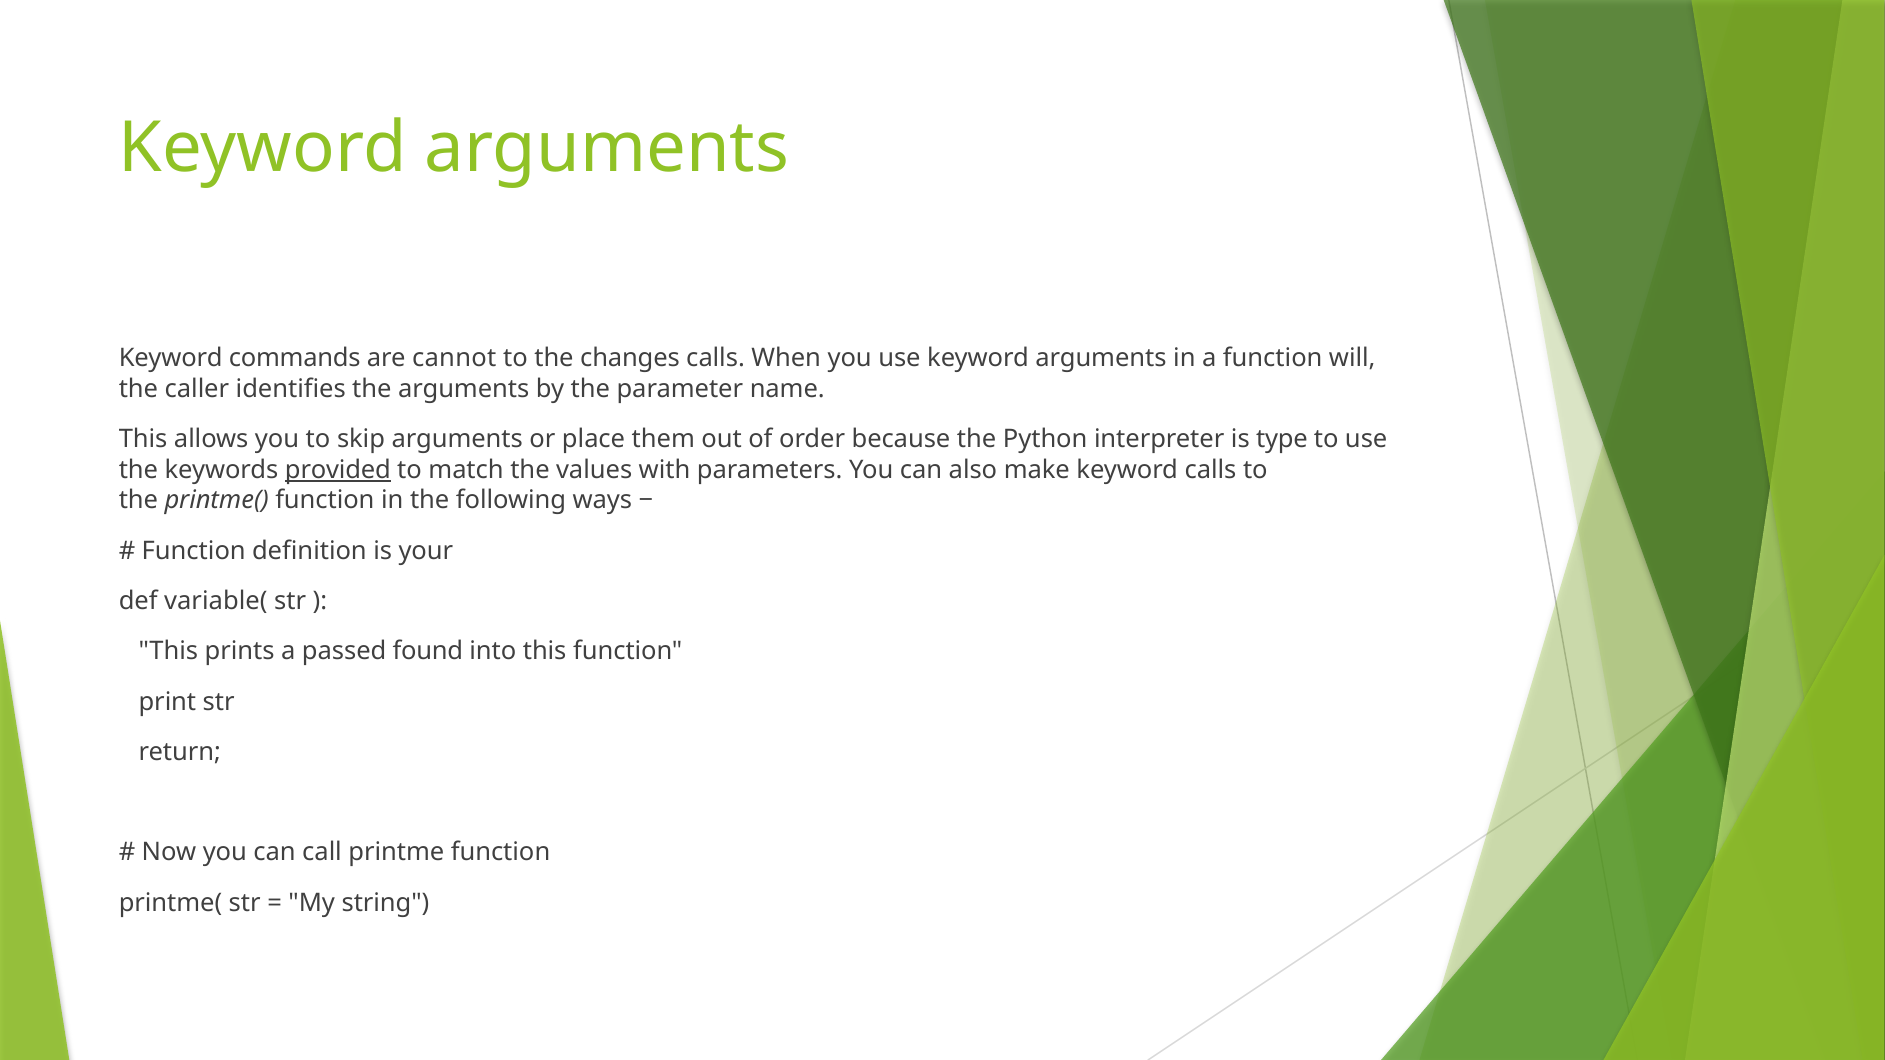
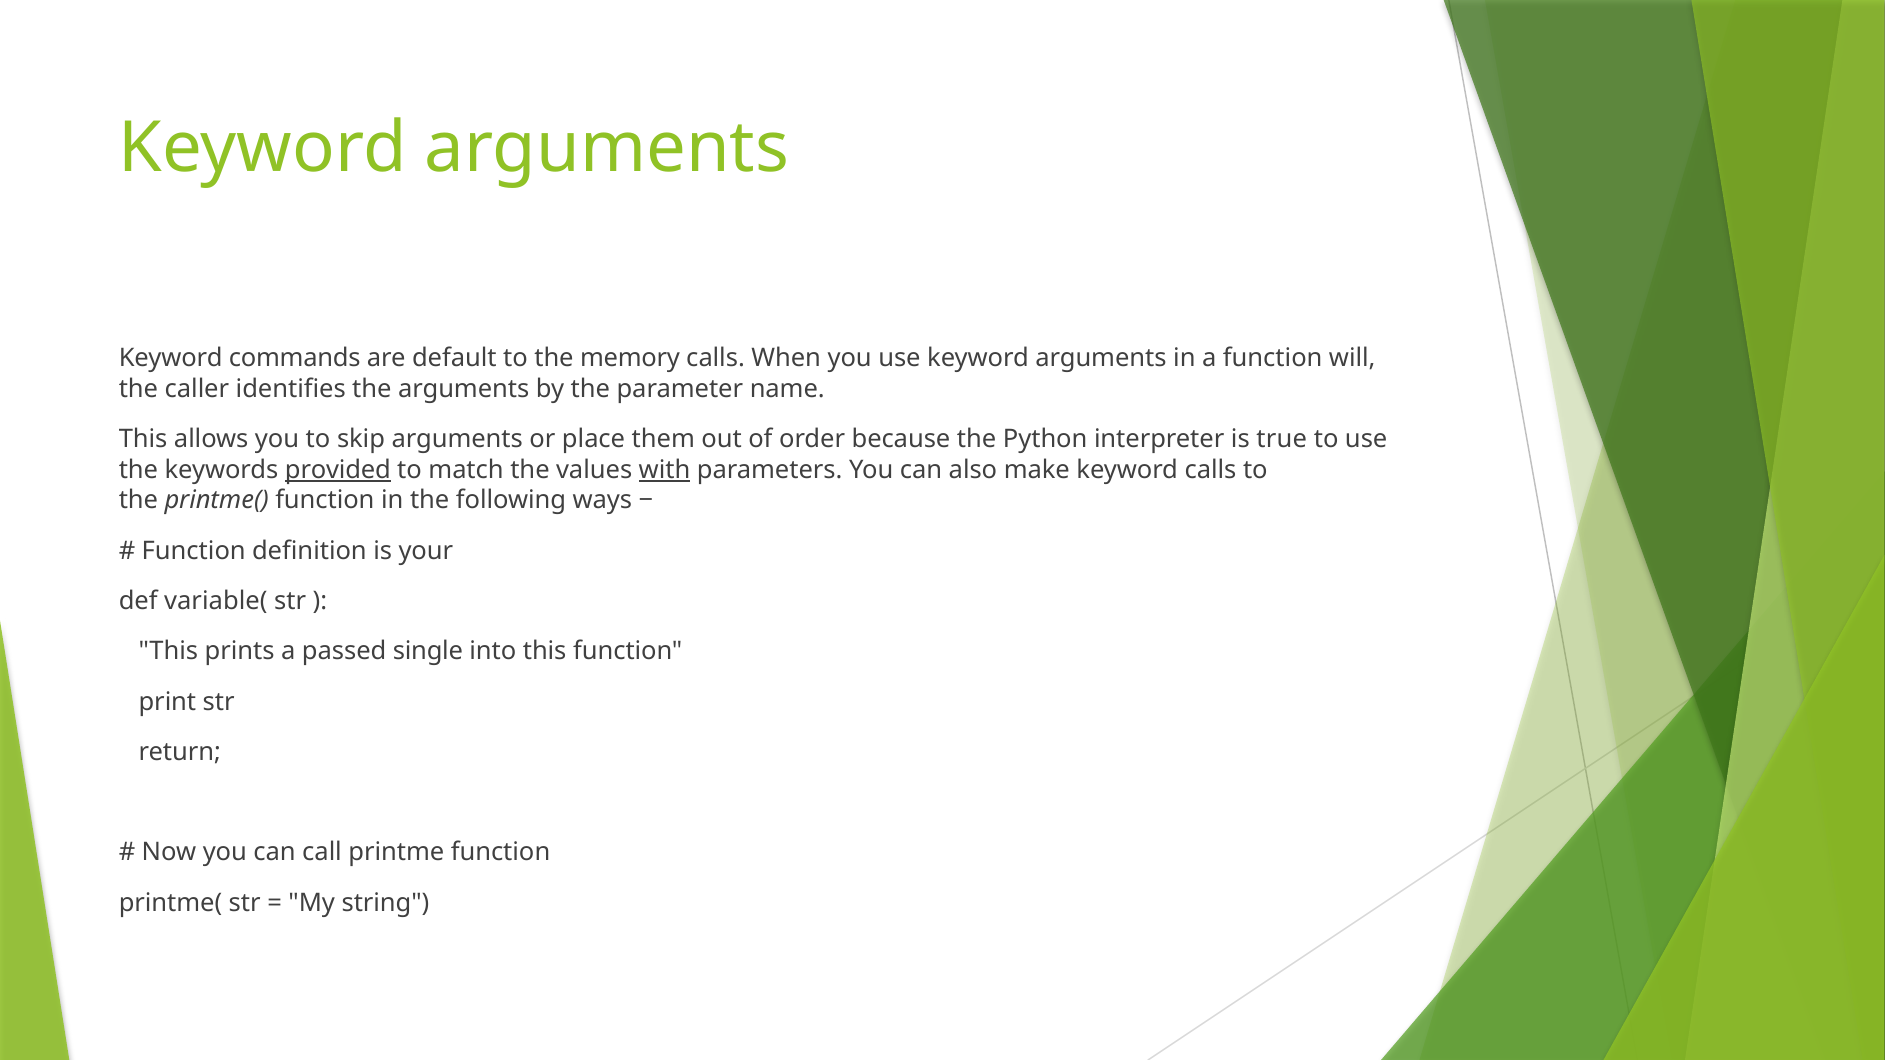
cannot: cannot -> default
changes: changes -> memory
type: type -> true
with underline: none -> present
found: found -> single
